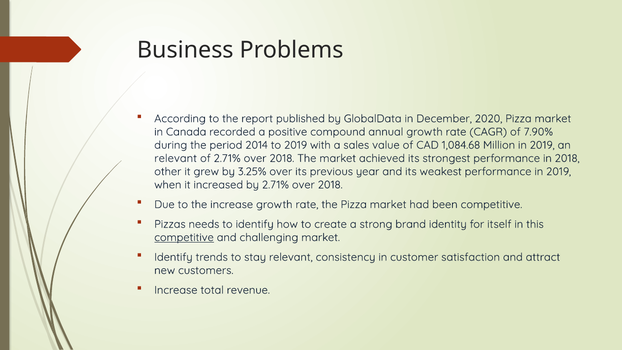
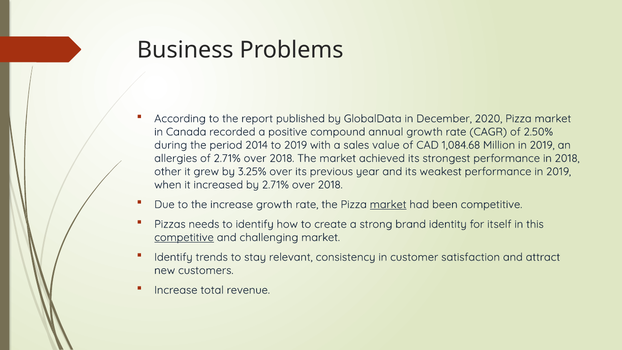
7.90%: 7.90% -> 2.50%
relevant at (176, 158): relevant -> allergies
market at (388, 204) underline: none -> present
